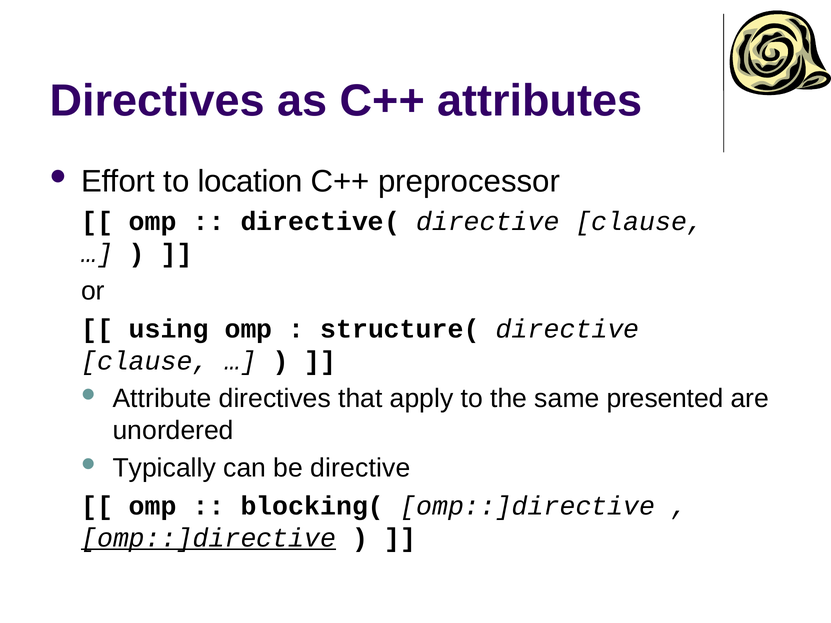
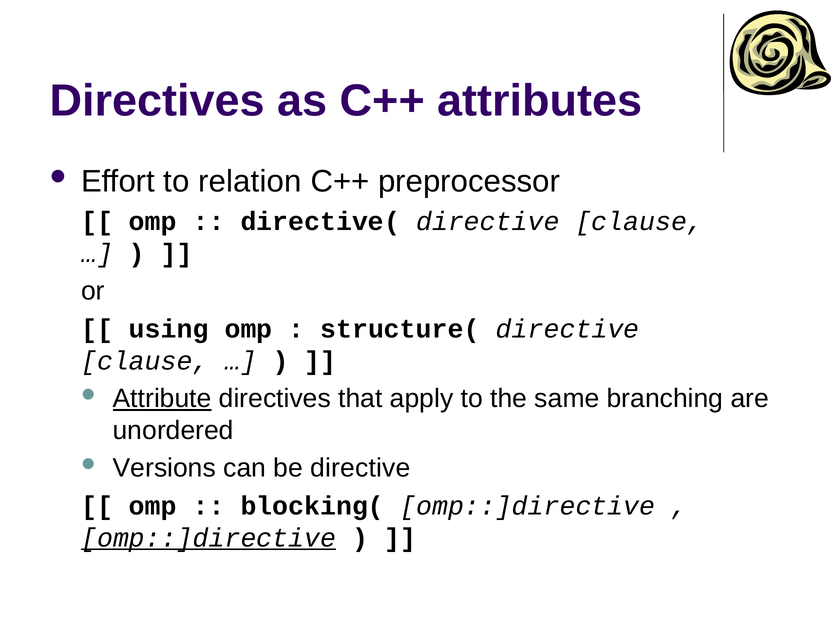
location: location -> relation
Attribute underline: none -> present
presented: presented -> branching
Typically: Typically -> Versions
